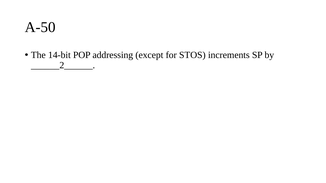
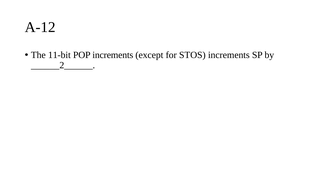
A-50: A-50 -> A-12
14-bit: 14-bit -> 11-bit
POP addressing: addressing -> increments
